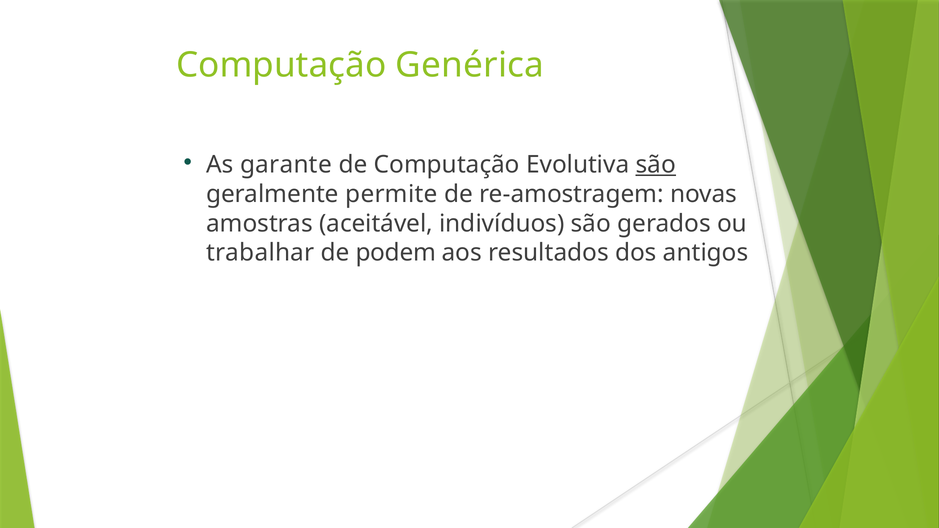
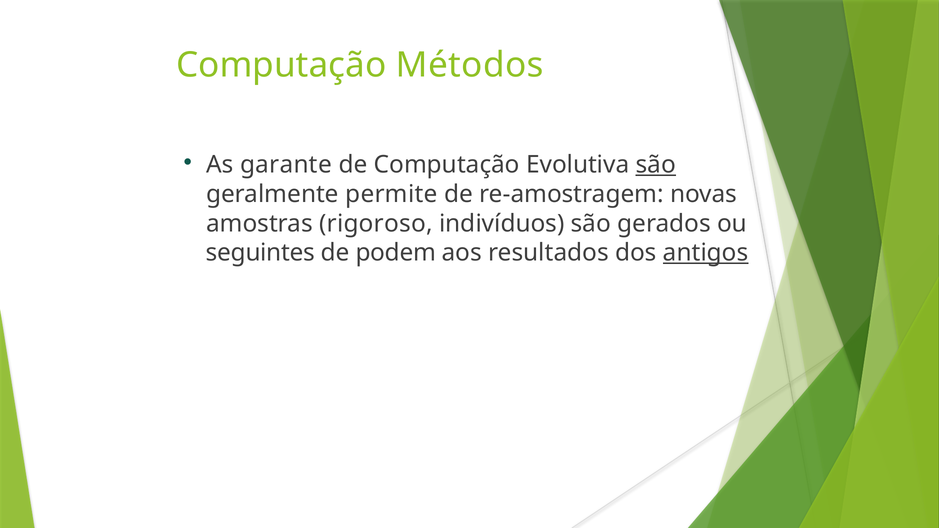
Genérica: Genérica -> Métodos
aceitável: aceitável -> rigoroso
trabalhar: trabalhar -> seguintes
antigos underline: none -> present
